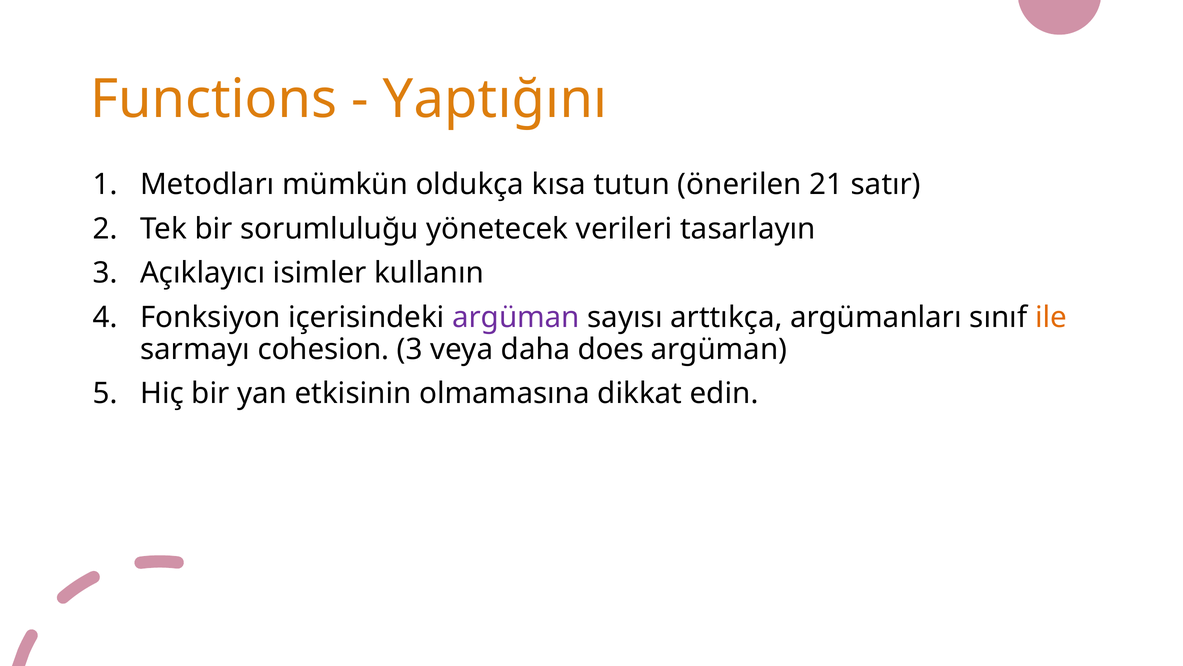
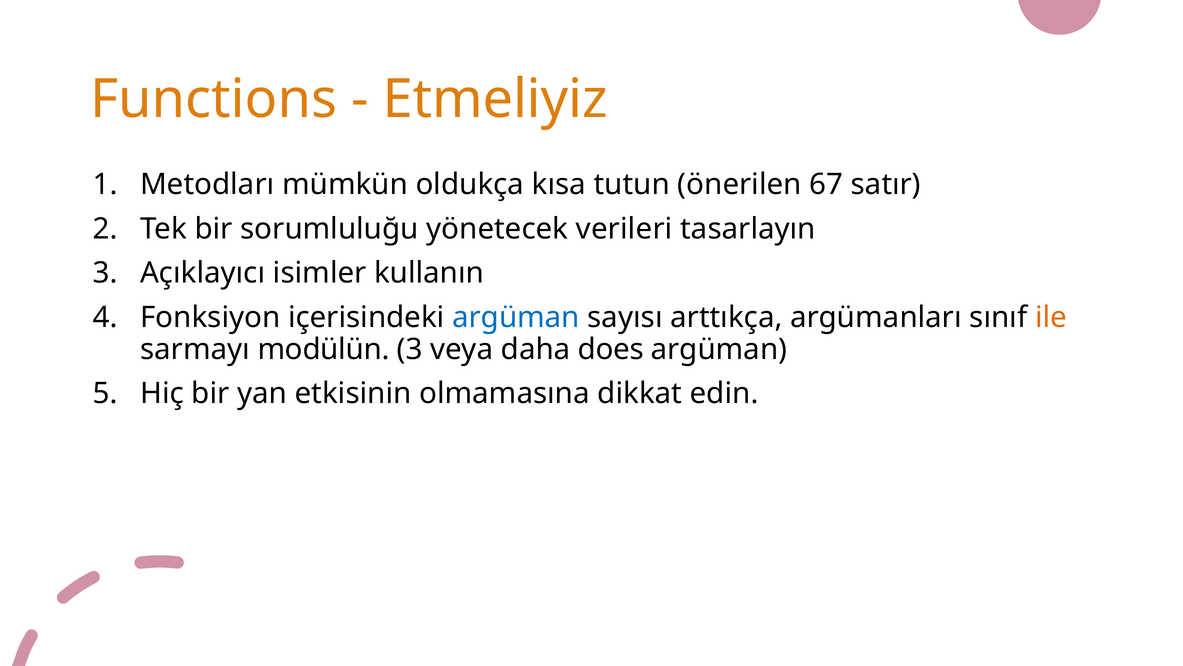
Yaptığını: Yaptığını -> Etmeliyiz
21: 21 -> 67
argüman at (516, 317) colour: purple -> blue
cohesion: cohesion -> modülün
